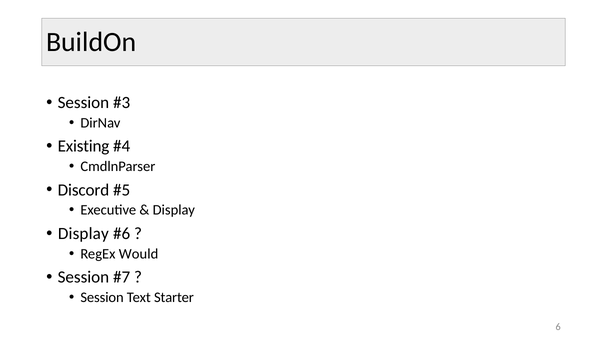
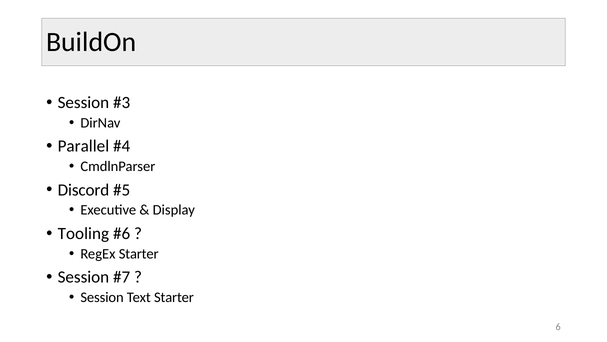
Existing: Existing -> Parallel
Display at (83, 233): Display -> Tooling
RegEx Would: Would -> Starter
